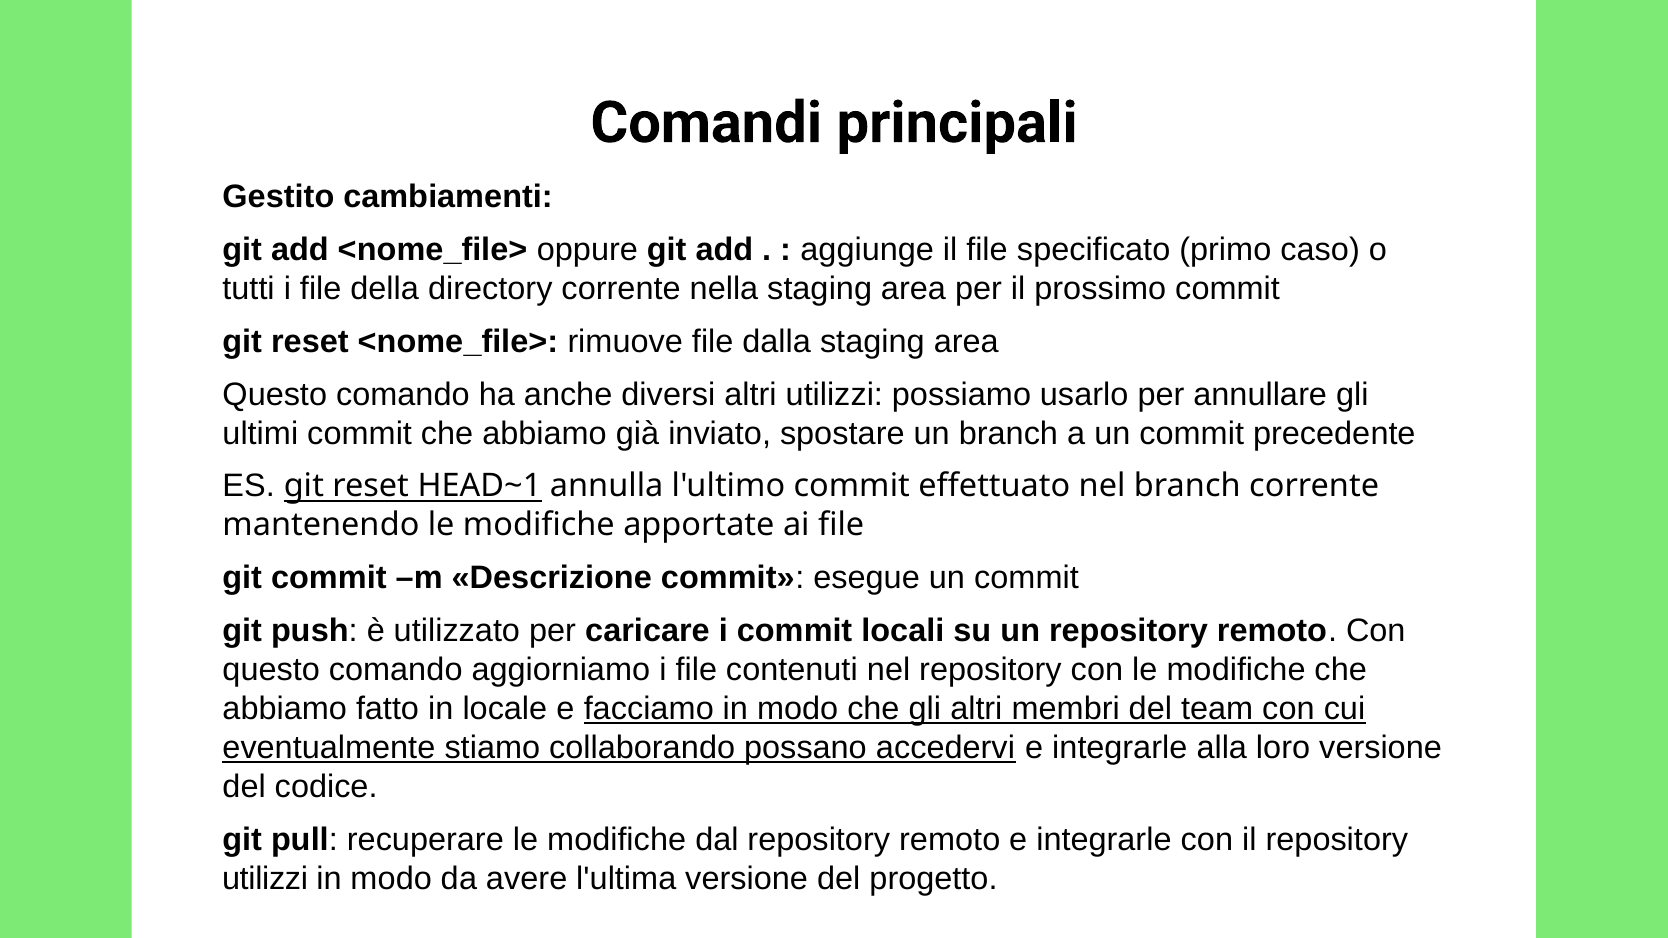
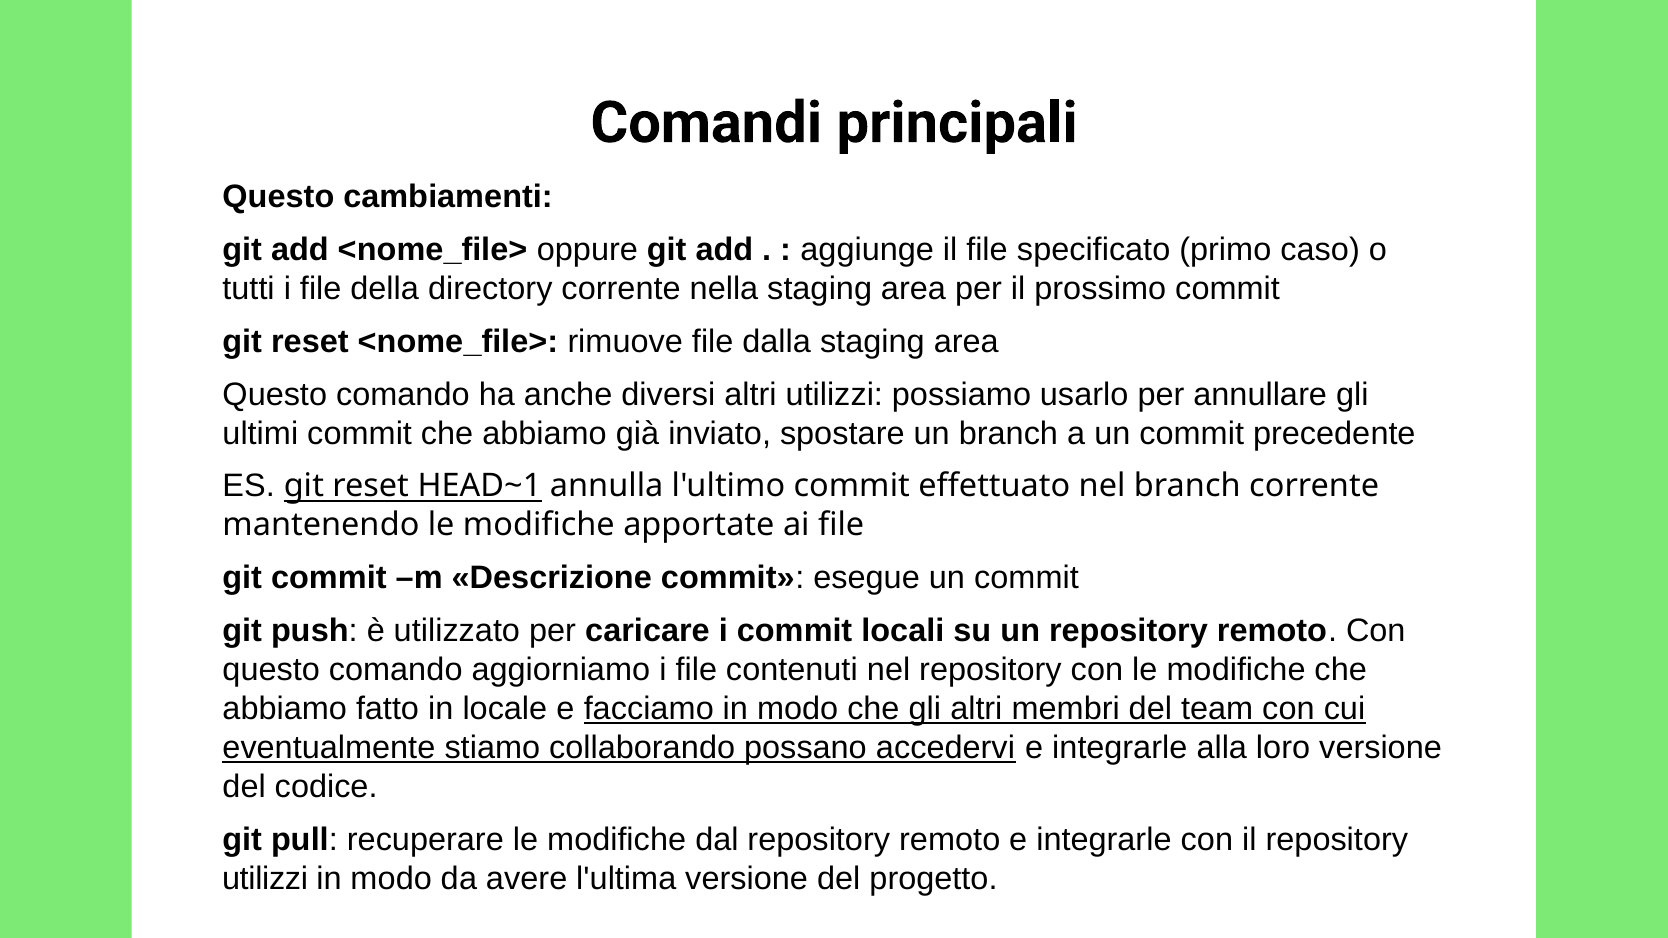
Gestito at (278, 197): Gestito -> Questo
